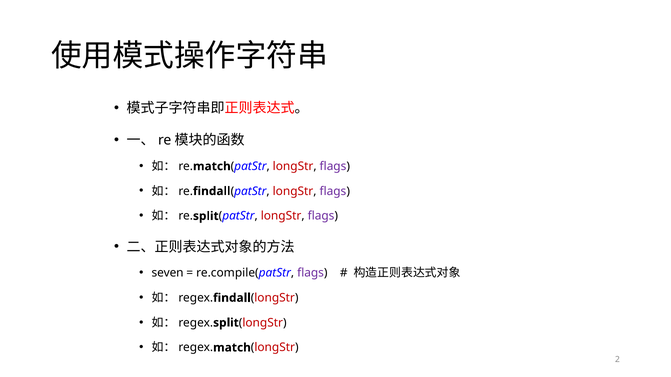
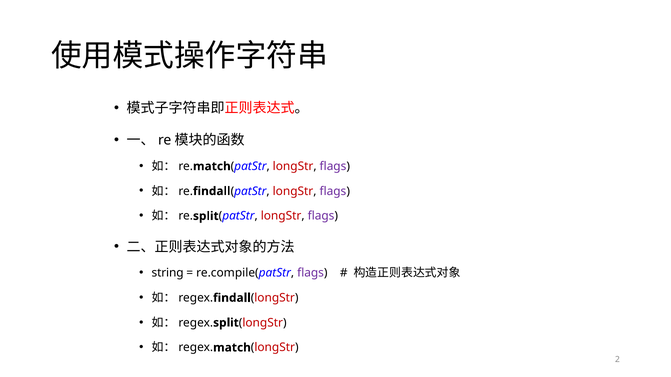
seven: seven -> string
